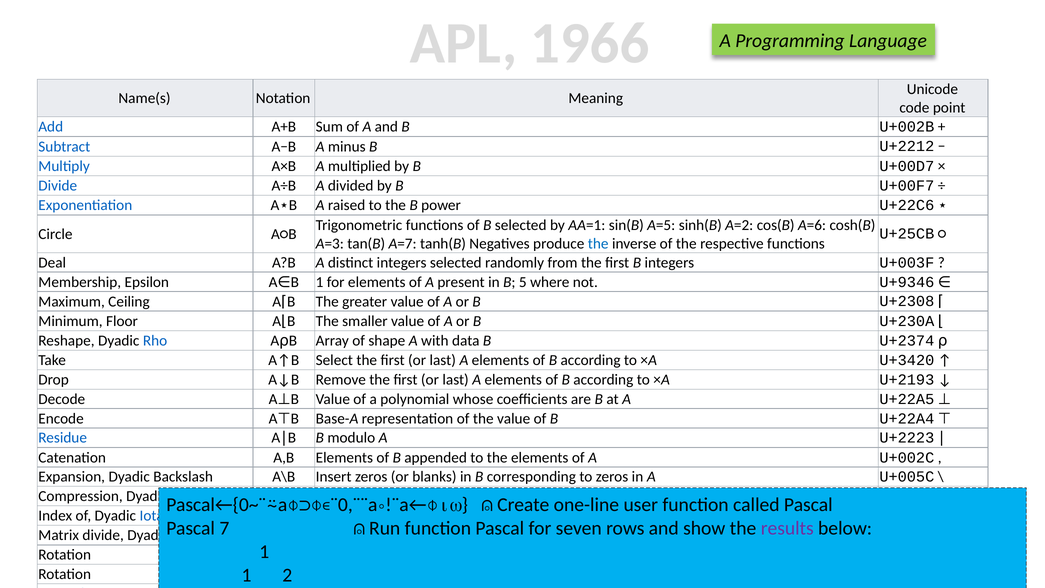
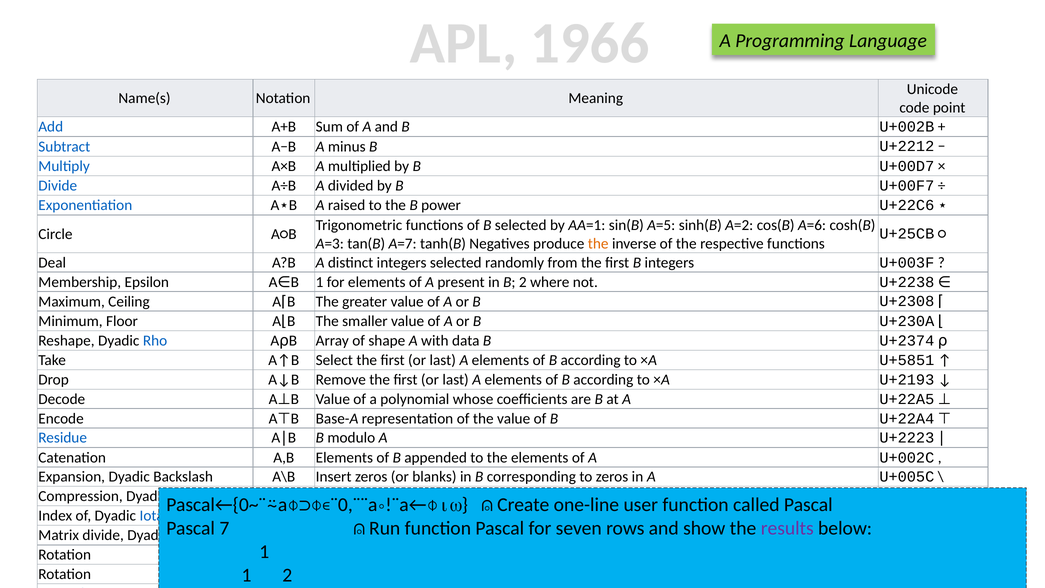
the at (598, 243) colour: blue -> orange
B 5: 5 -> 2
U+9346: U+9346 -> U+2238
U+3420: U+3420 -> U+5851
